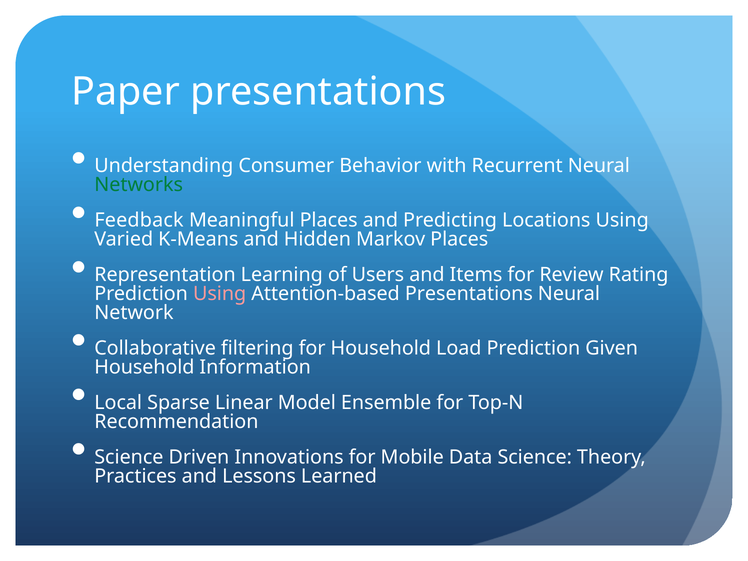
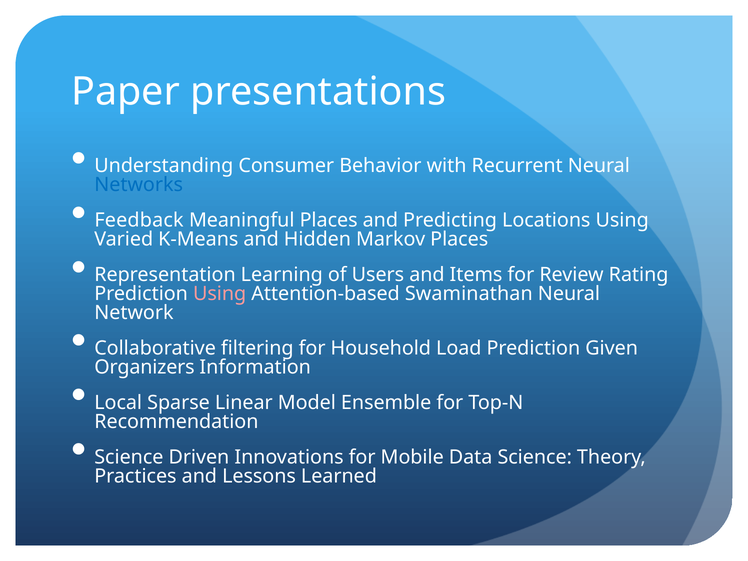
Networks colour: green -> blue
Attention-based Presentations: Presentations -> Swaminathan
Household at (144, 367): Household -> Organizers
